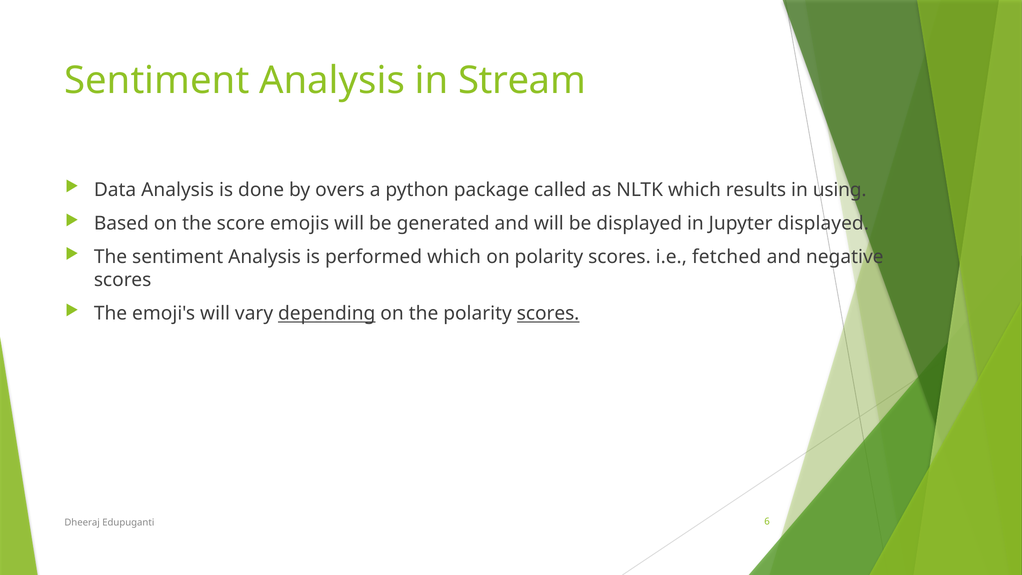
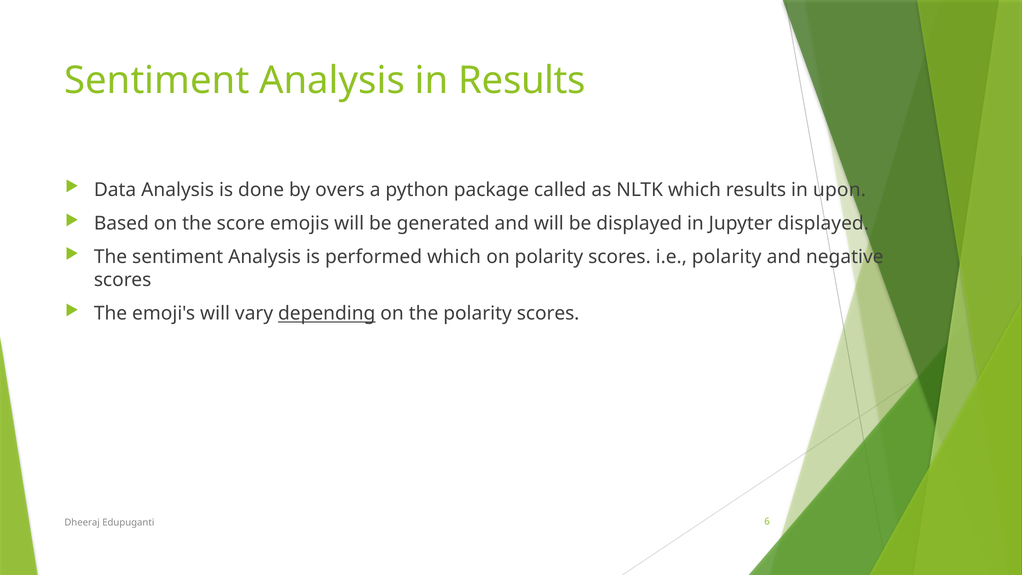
in Stream: Stream -> Results
using: using -> upon
i.e fetched: fetched -> polarity
scores at (548, 314) underline: present -> none
